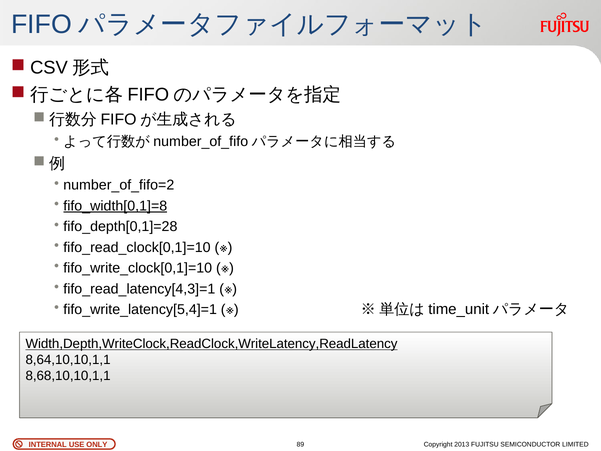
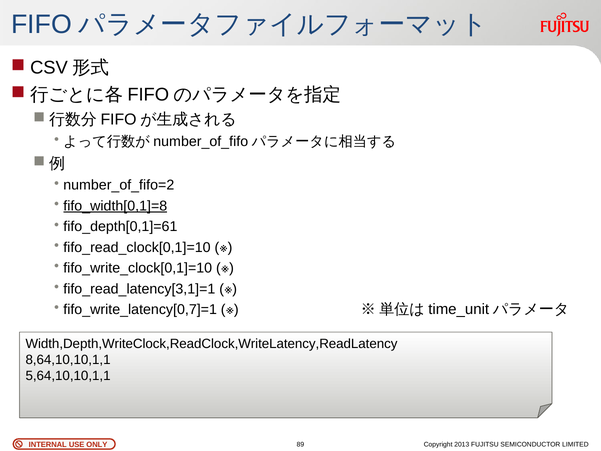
fifo_depth[0,1]=28: fifo_depth[0,1]=28 -> fifo_depth[0,1]=61
fifo_read_latency[4,3]=1: fifo_read_latency[4,3]=1 -> fifo_read_latency[3,1]=1
fifo_write_latency[5,4]=1: fifo_write_latency[5,4]=1 -> fifo_write_latency[0,7]=1
Width,Depth,WriteClock,ReadClock,WriteLatency,ReadLatency underline: present -> none
8,68,10,10,1,1: 8,68,10,10,1,1 -> 5,64,10,10,1,1
